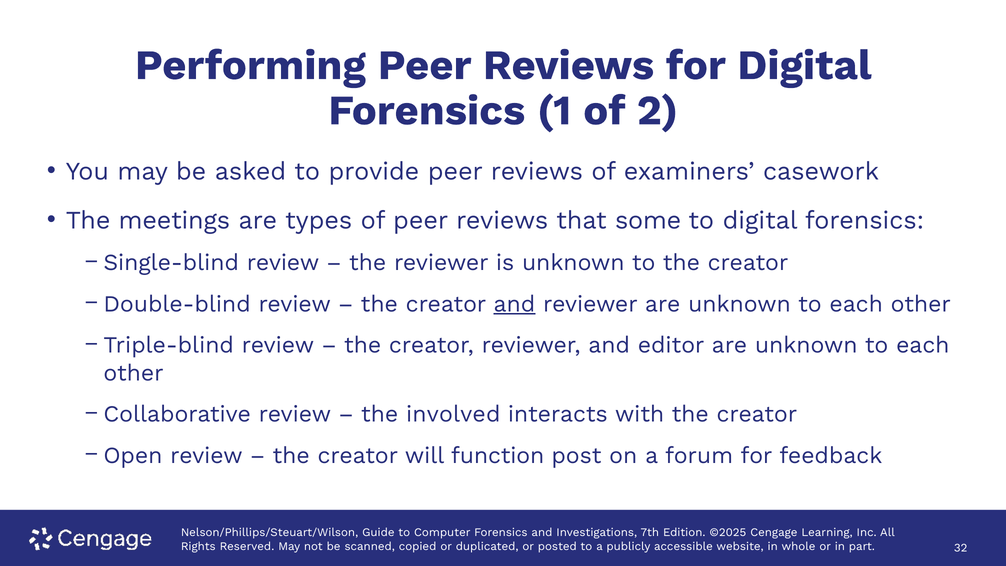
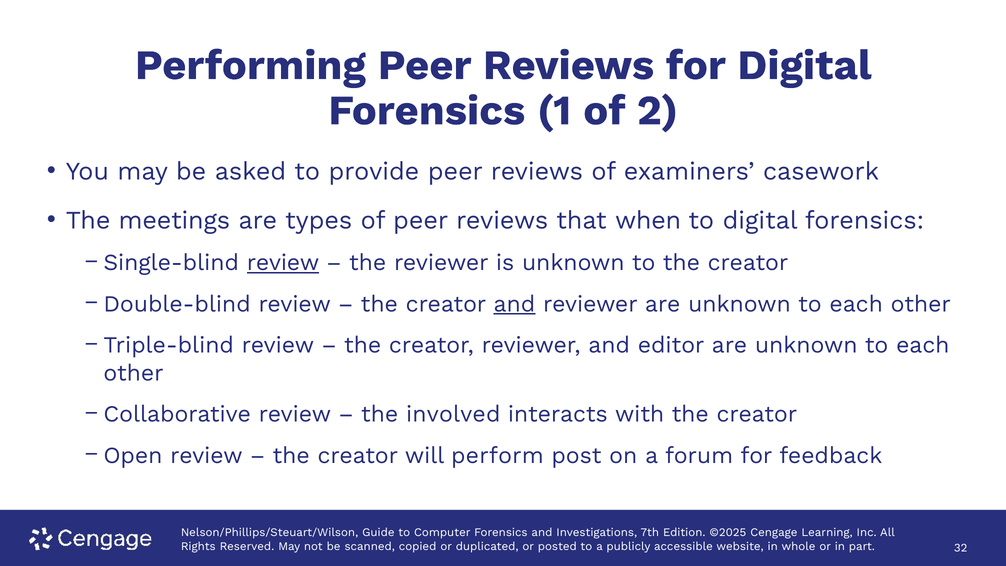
some: some -> when
review at (283, 263) underline: none -> present
function: function -> perform
